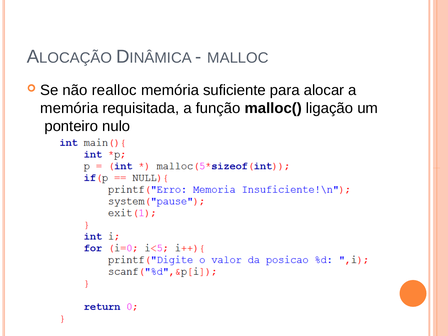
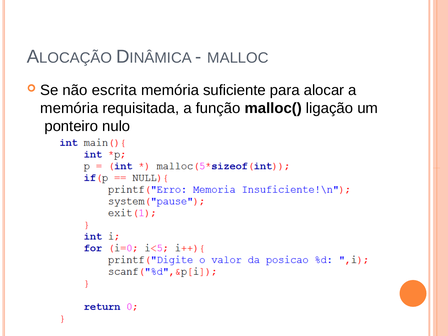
realloc: realloc -> escrita
